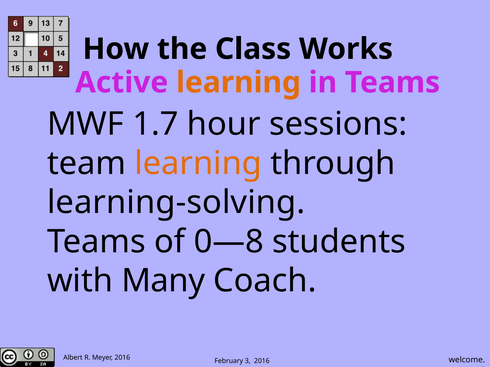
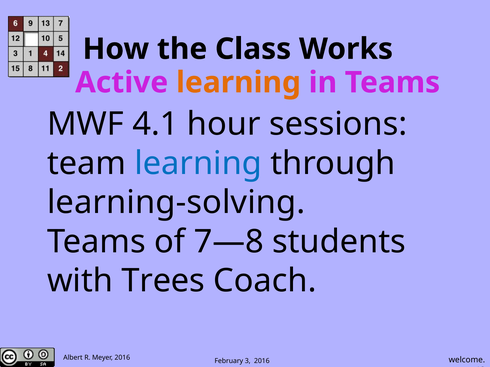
1.7: 1.7 -> 4.1
learning at (198, 164) colour: orange -> blue
0—8: 0—8 -> 7—8
Many: Many -> Trees
